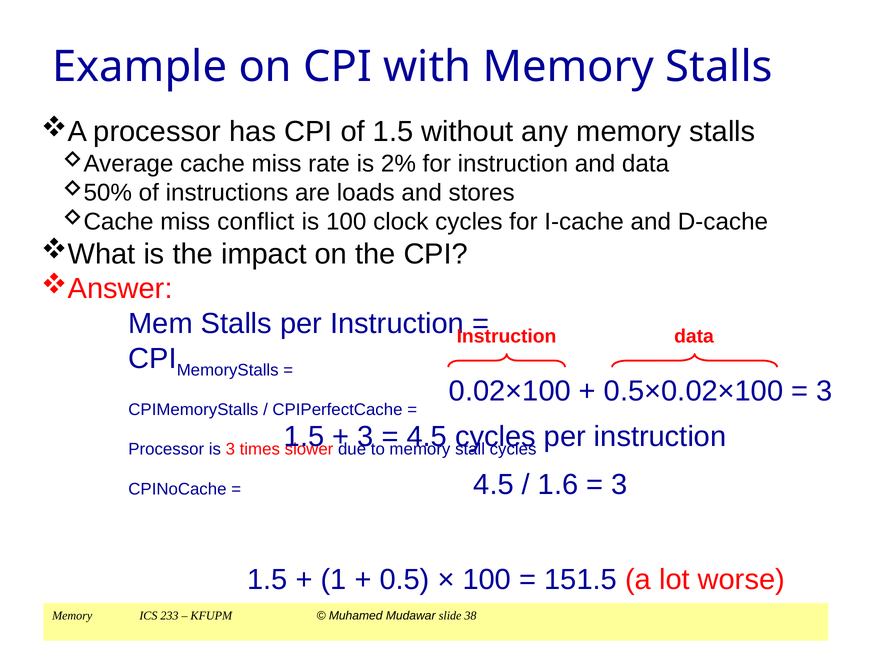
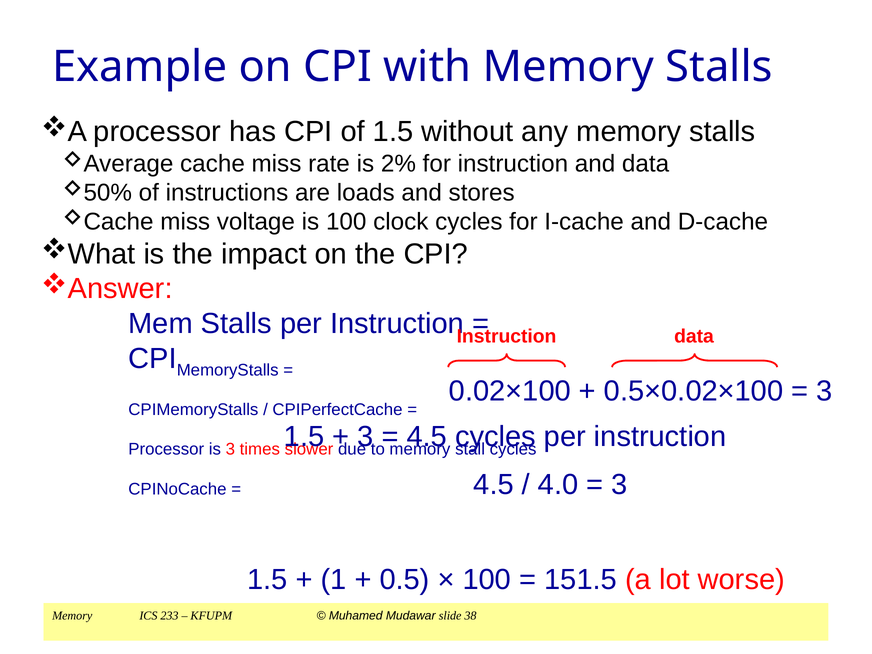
conflict: conflict -> voltage
1.6: 1.6 -> 4.0
